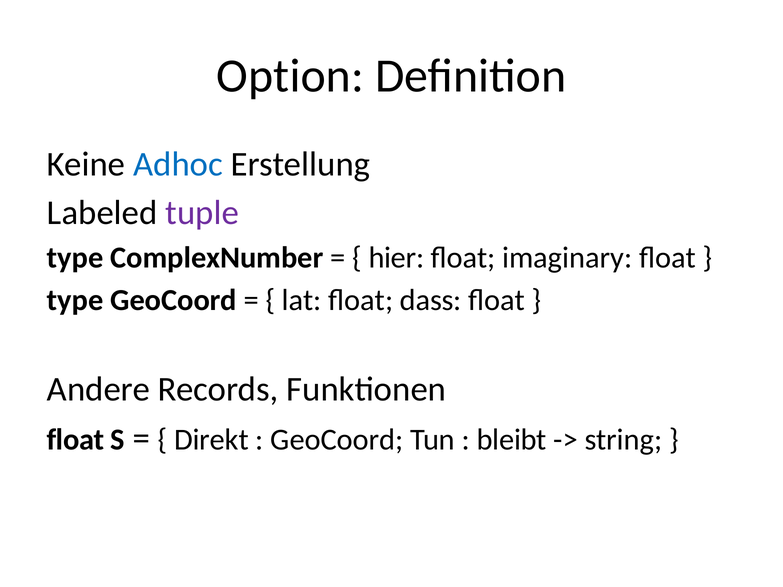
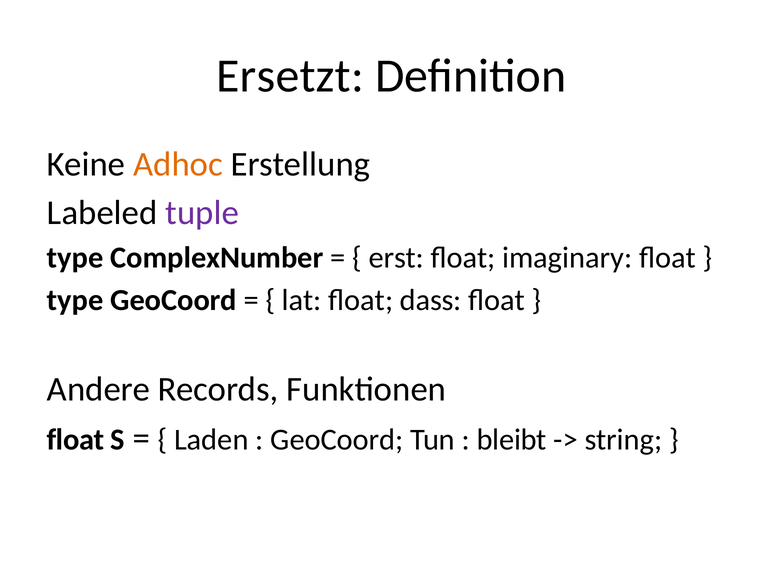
Option: Option -> Ersetzt
Adhoc colour: blue -> orange
hier: hier -> erst
Direkt: Direkt -> Laden
